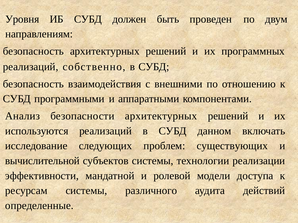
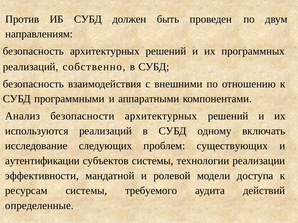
Уровня: Уровня -> Против
данном: данном -> одному
вычислительной: вычислительной -> аутентификации
различного: различного -> требуемого
